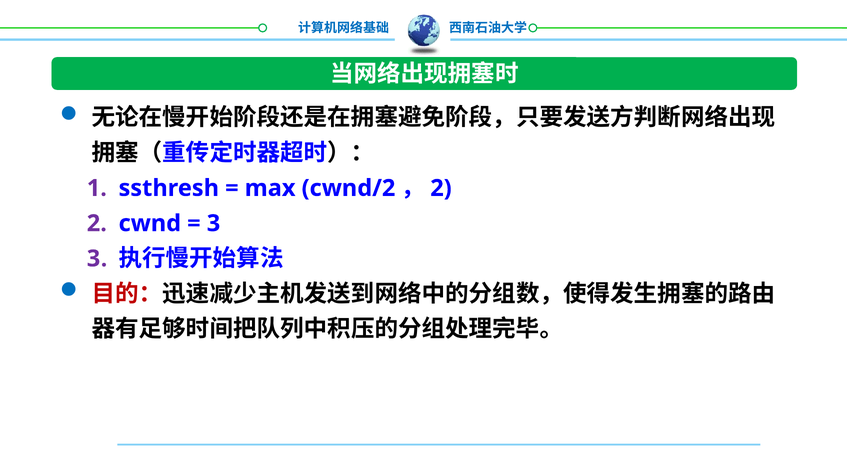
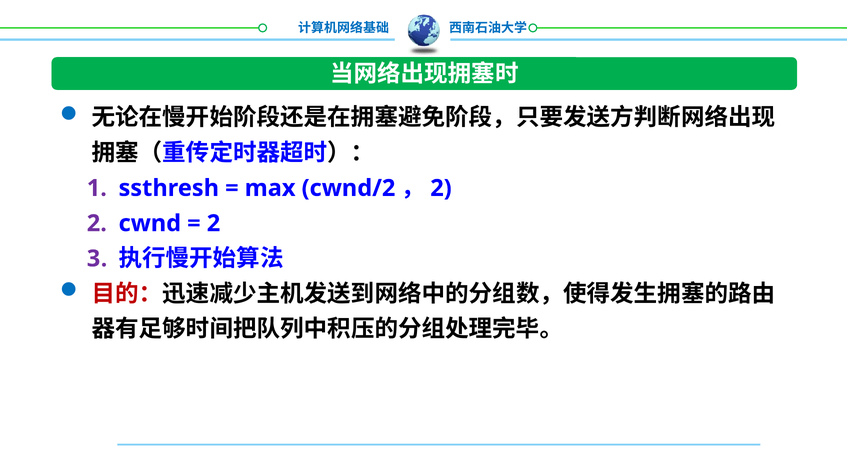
3 at (214, 224): 3 -> 2
